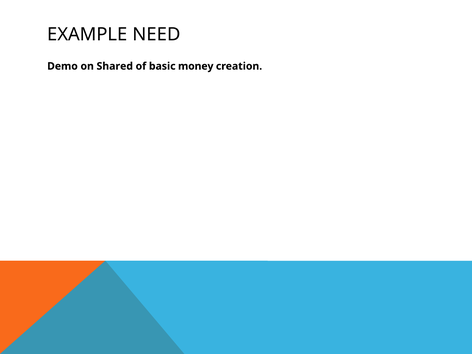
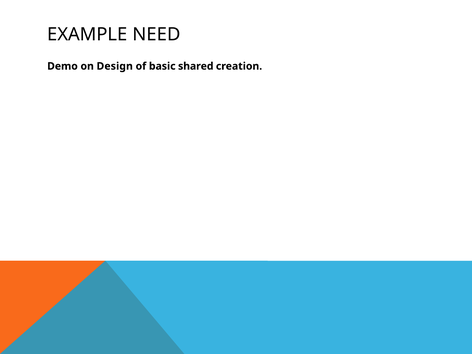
Shared: Shared -> Design
money: money -> shared
